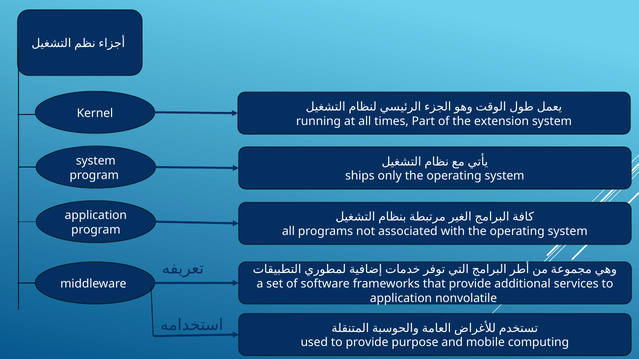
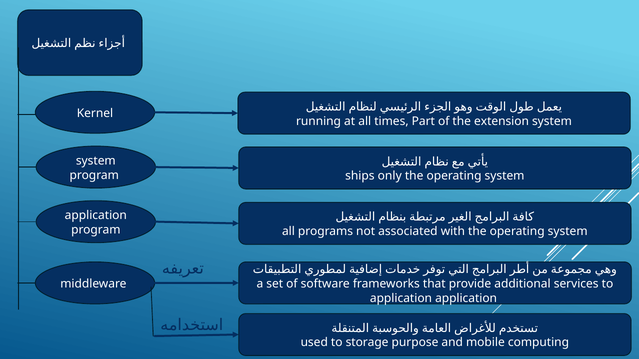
application nonvolatile: nonvolatile -> application
to provide: provide -> storage
